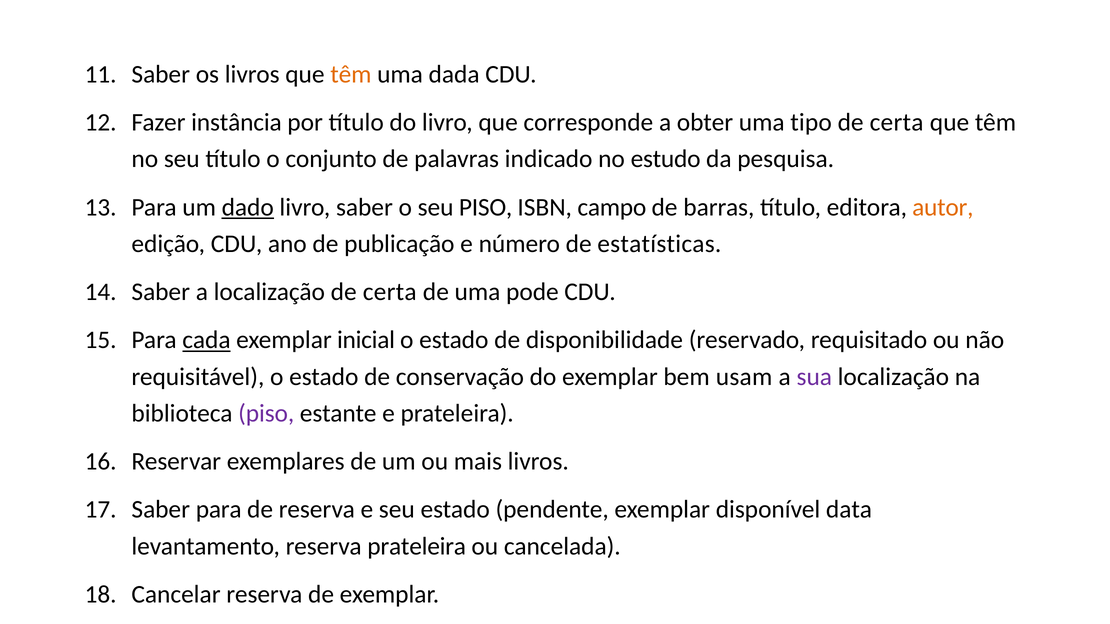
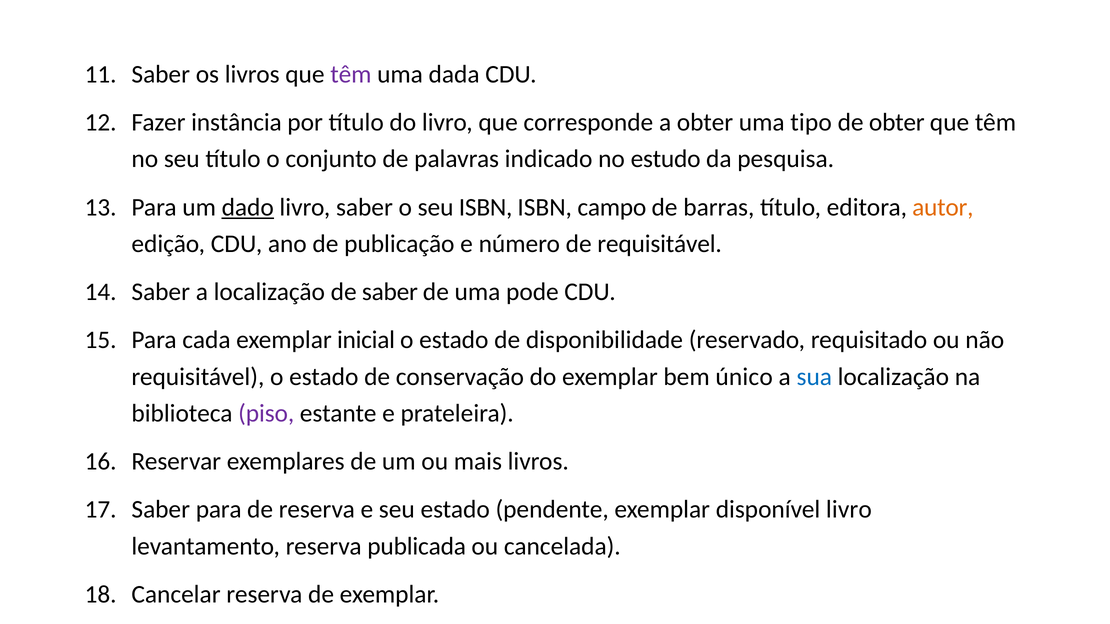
têm at (351, 74) colour: orange -> purple
certa at (897, 123): certa -> obter
seu PISO: PISO -> ISBN
de estatísticas: estatísticas -> requisitável
localização de certa: certa -> saber
cada underline: present -> none
usam: usam -> único
sua colour: purple -> blue
disponível data: data -> livro
reserva prateleira: prateleira -> publicada
